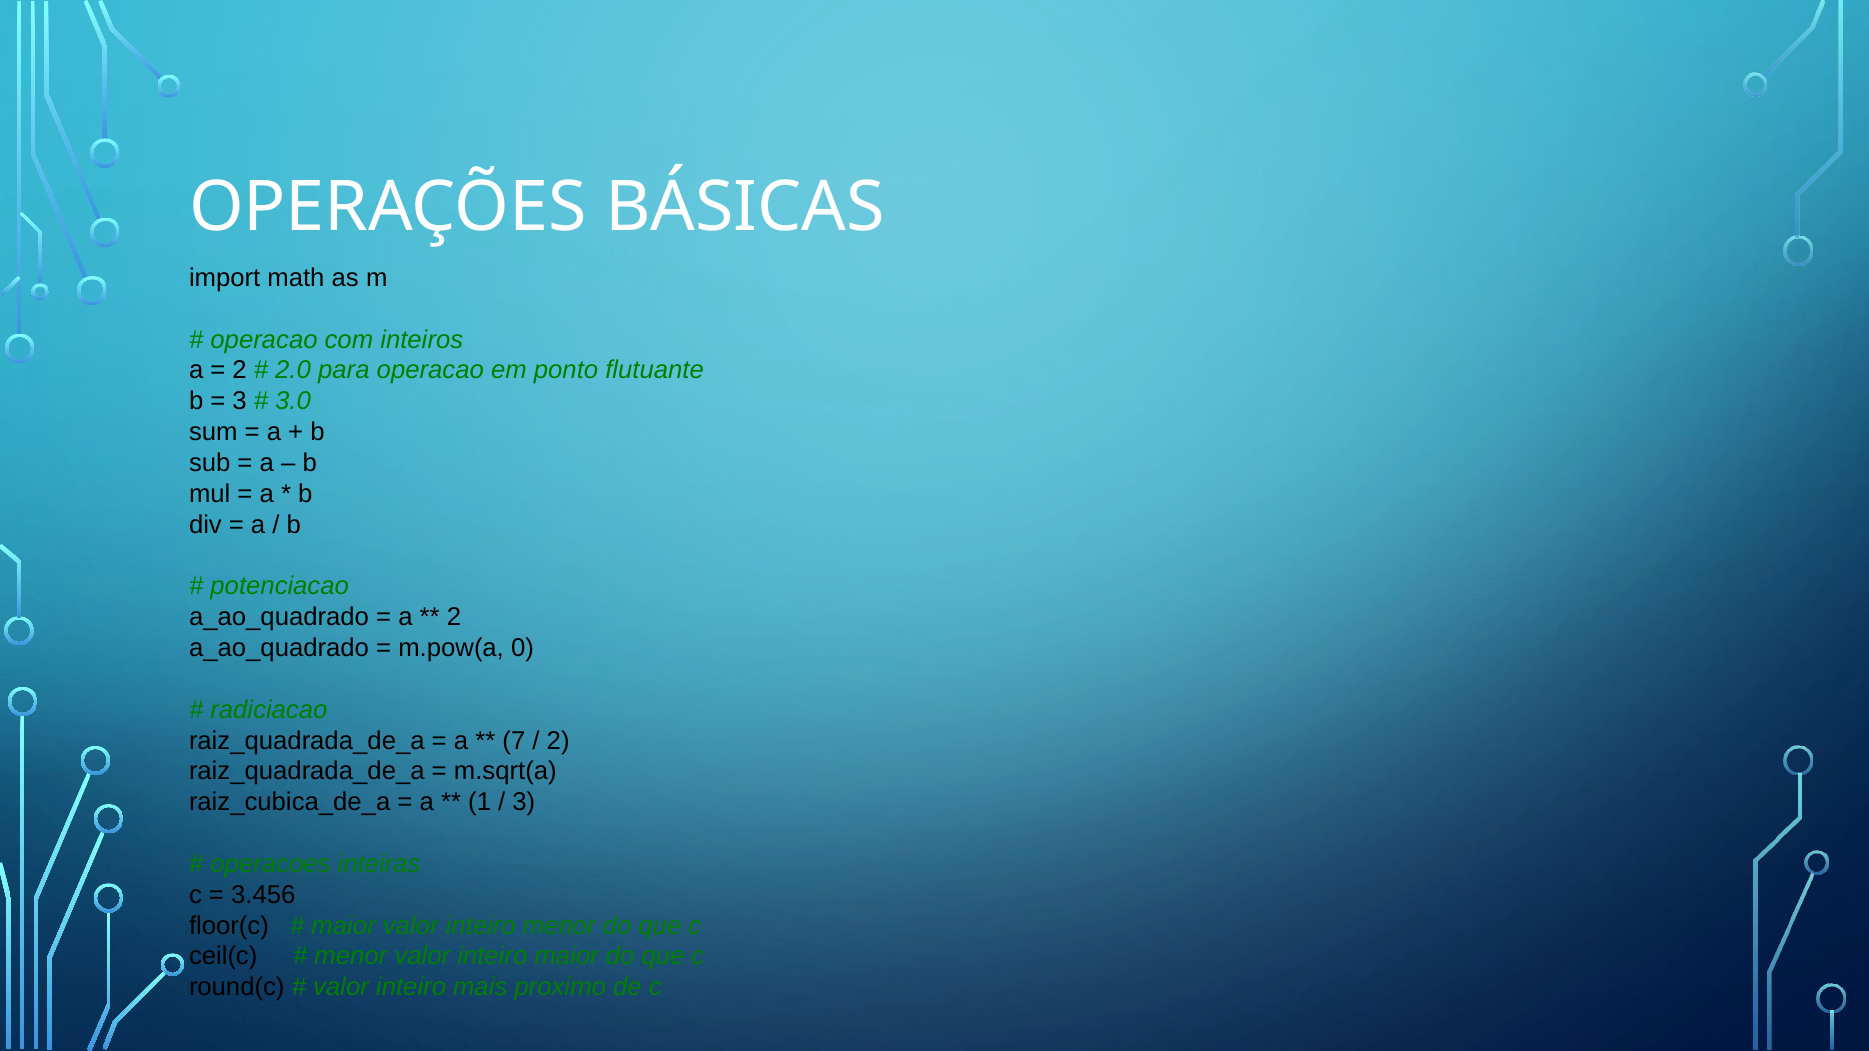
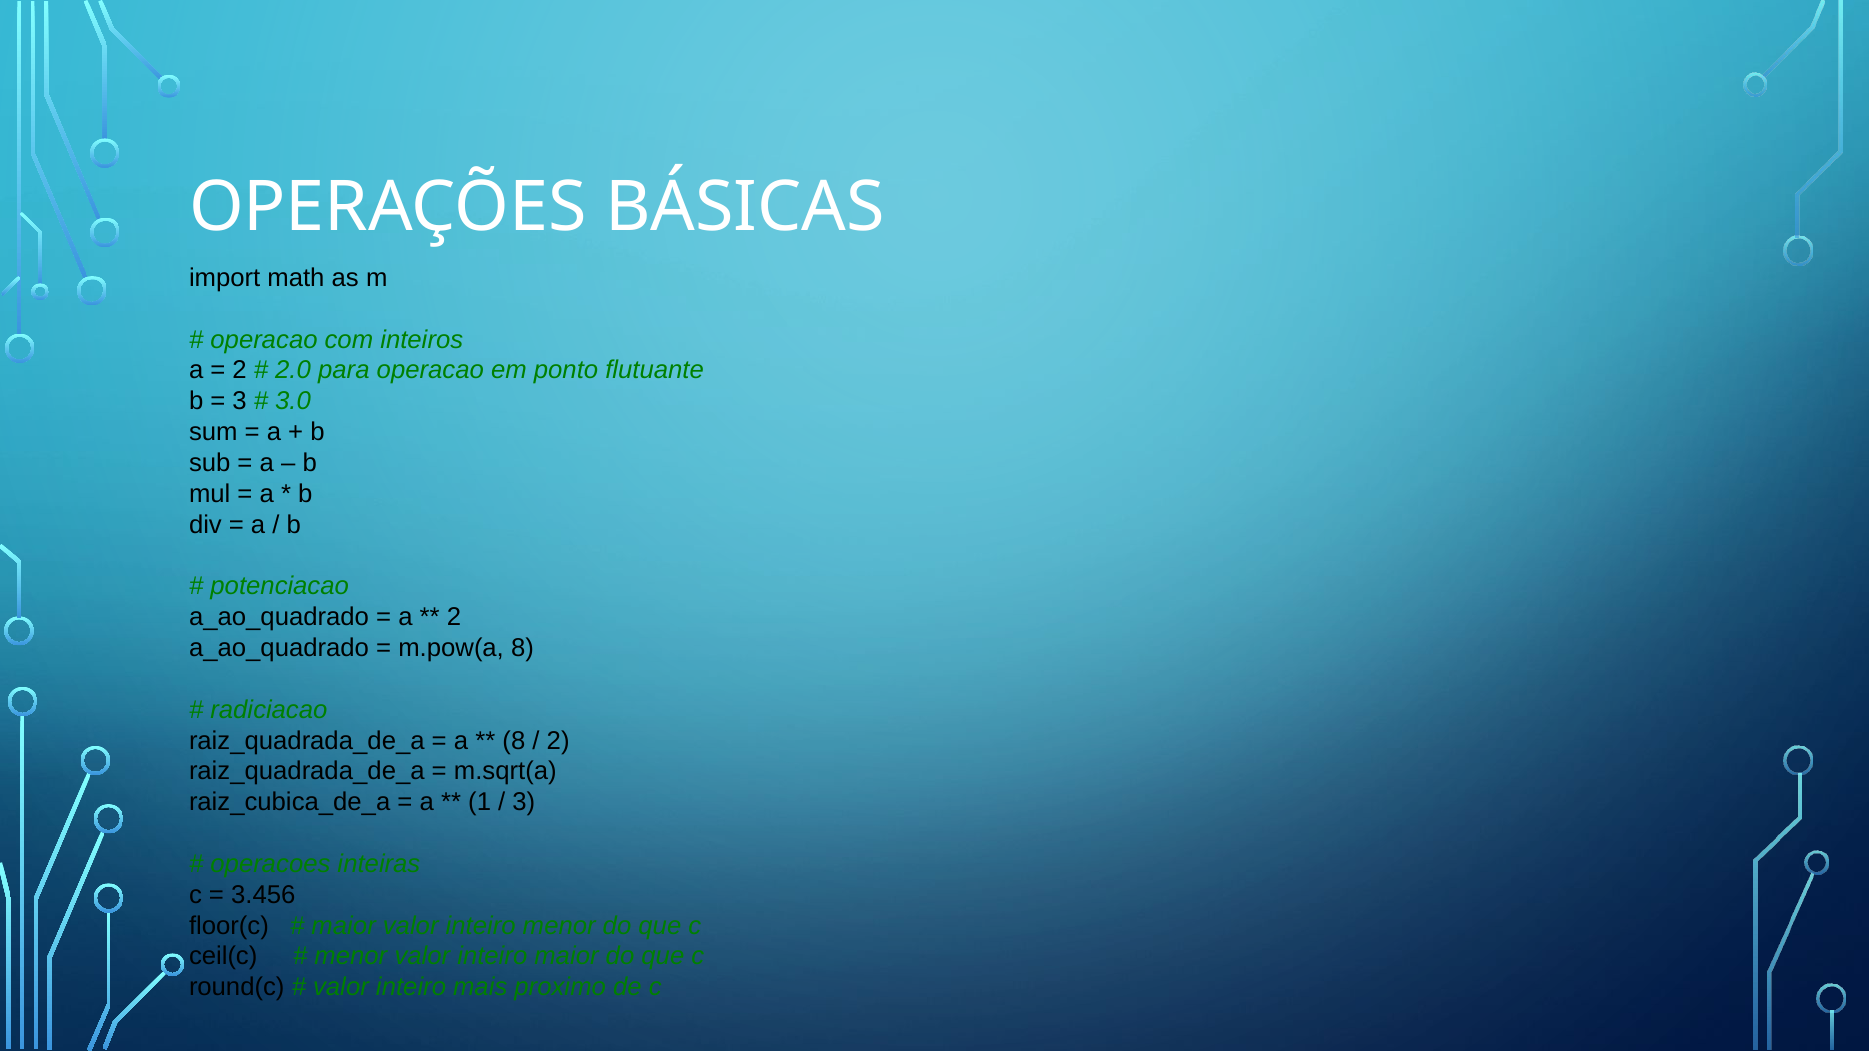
m.pow(a 0: 0 -> 8
7 at (514, 741): 7 -> 8
